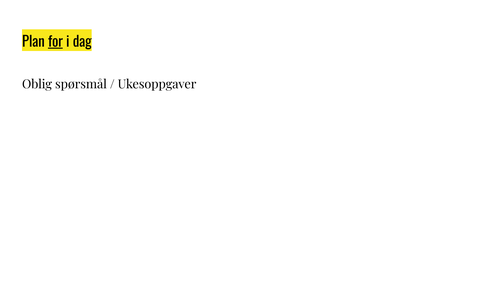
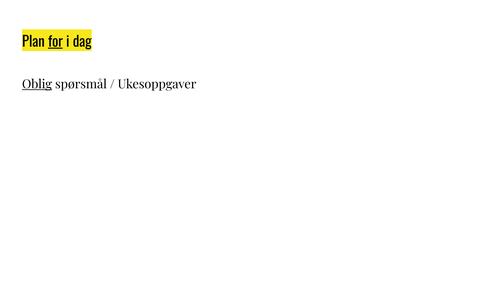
Oblig underline: none -> present
